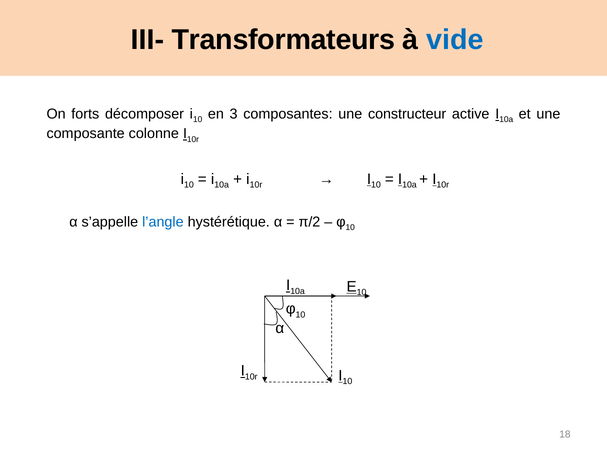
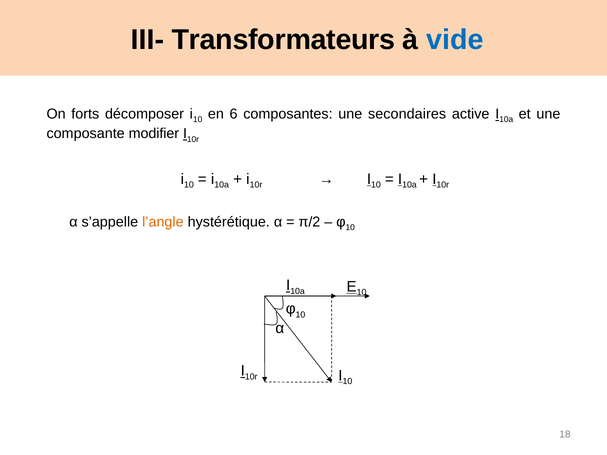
3: 3 -> 6
constructeur: constructeur -> secondaires
colonne: colonne -> modifier
l’angle colour: blue -> orange
